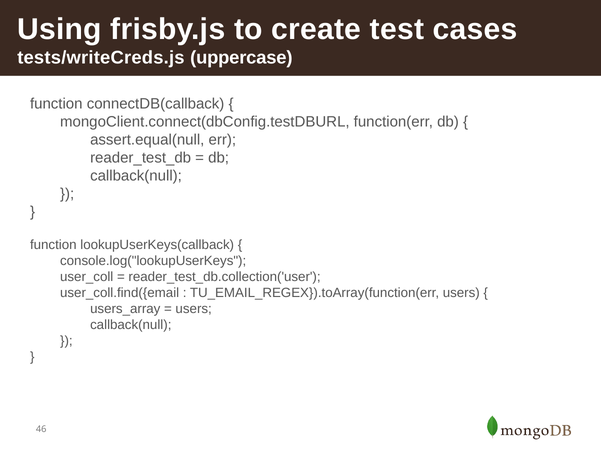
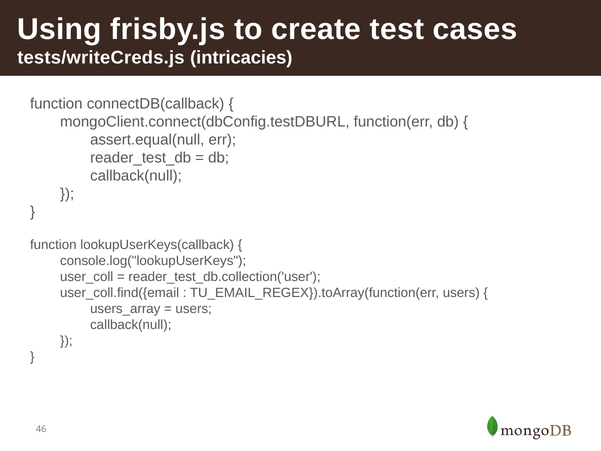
uppercase: uppercase -> intricacies
